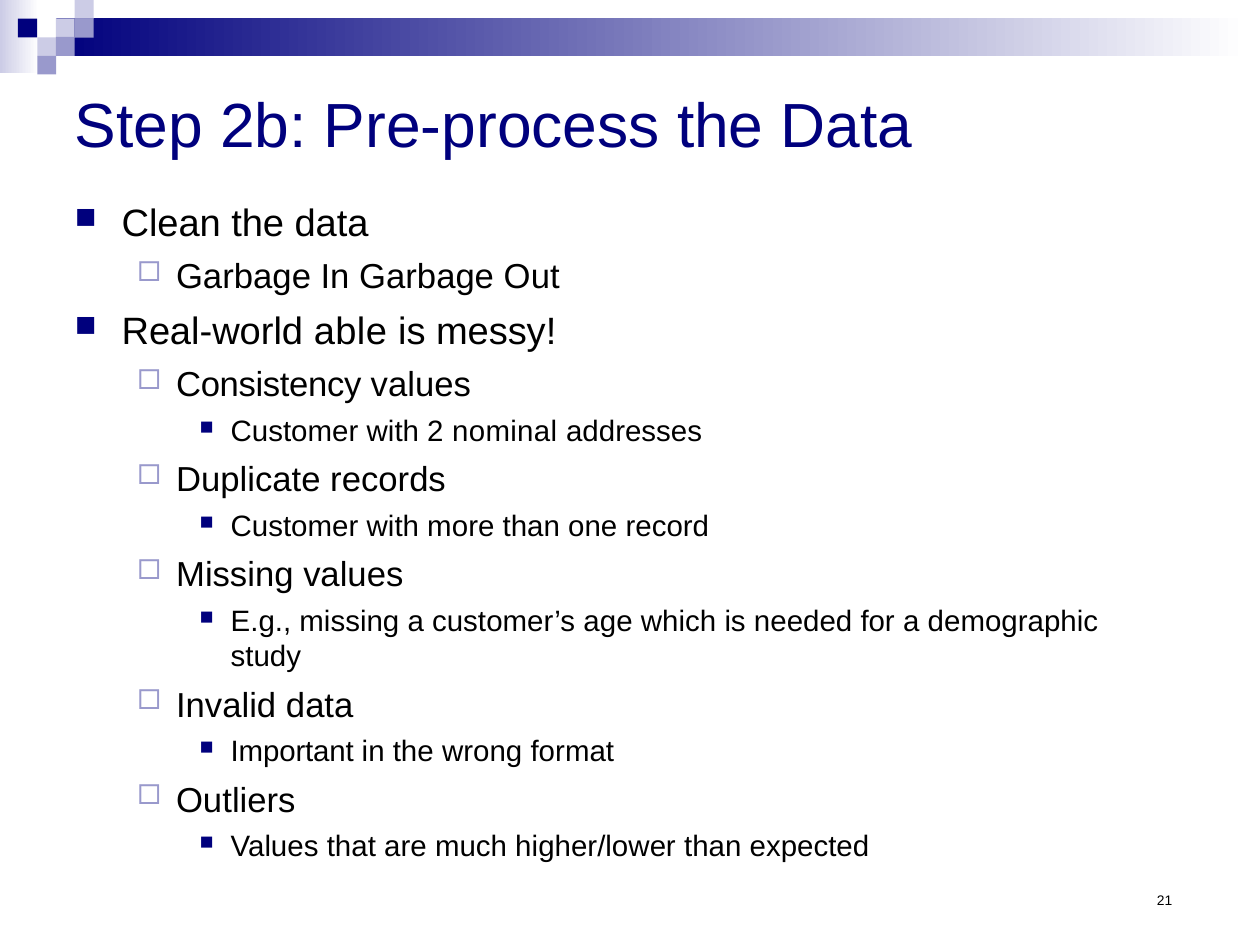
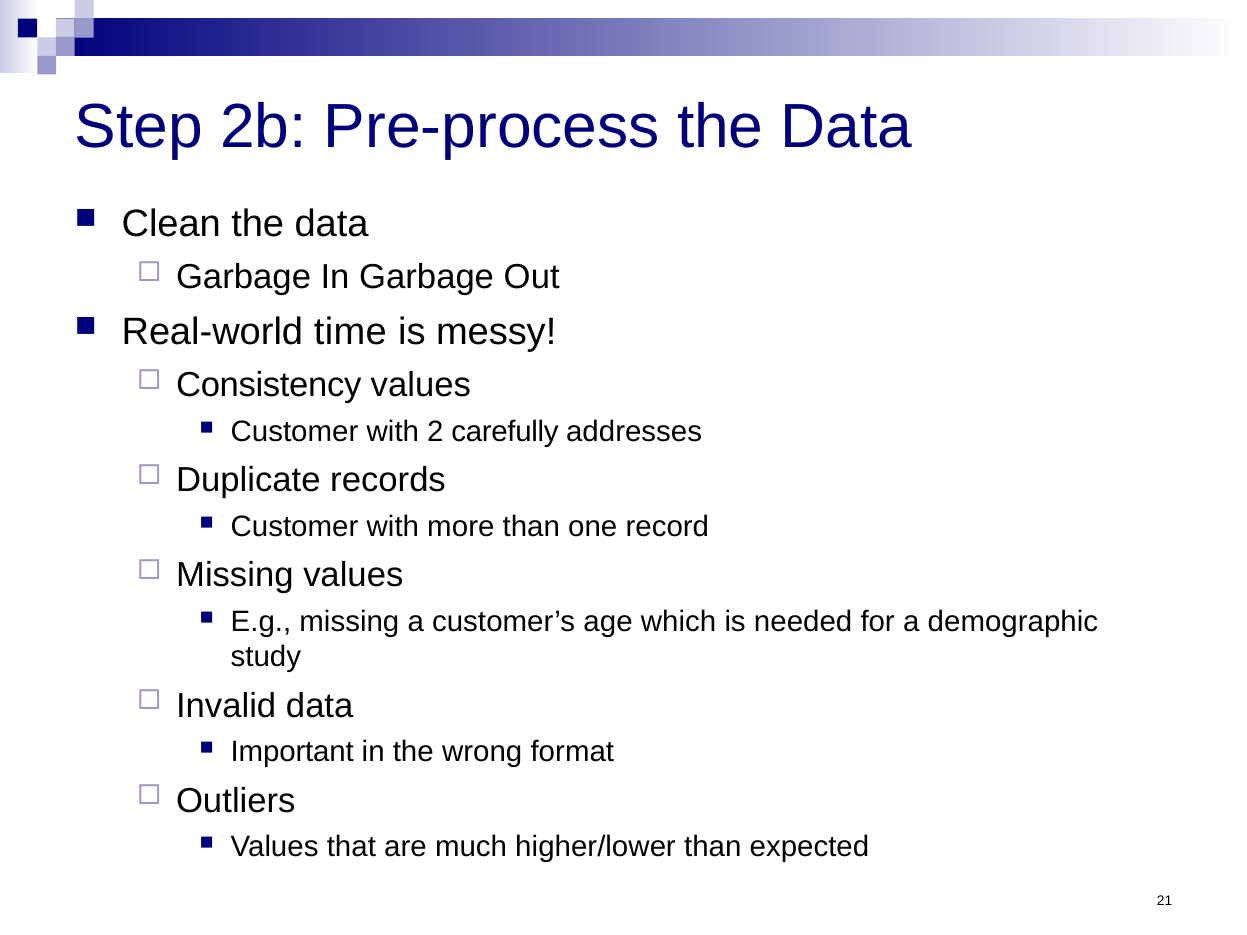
able: able -> time
nominal: nominal -> carefully
